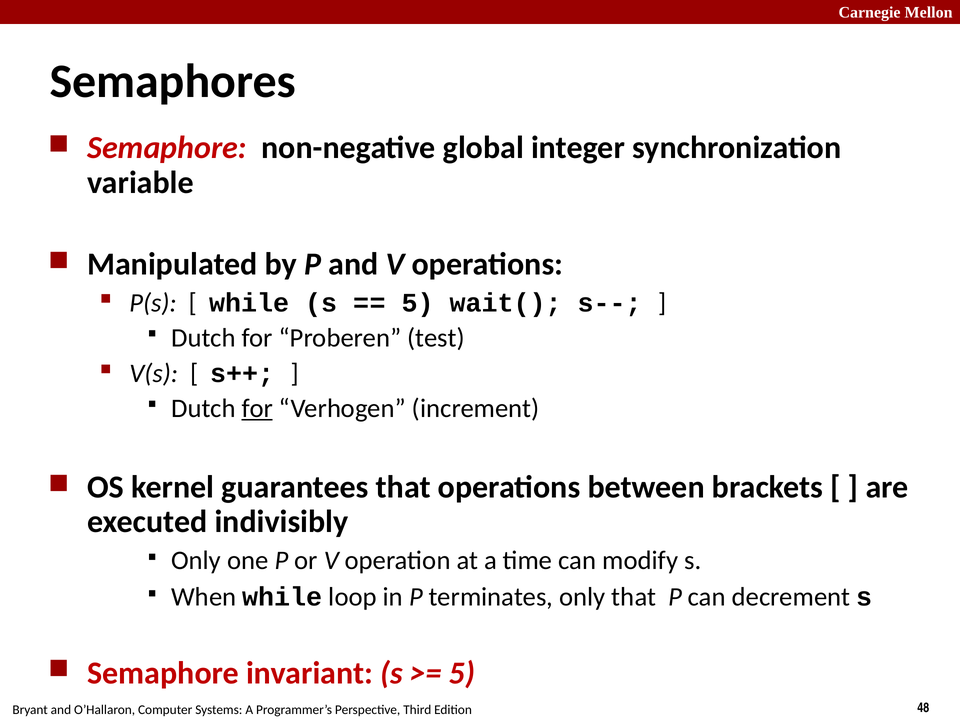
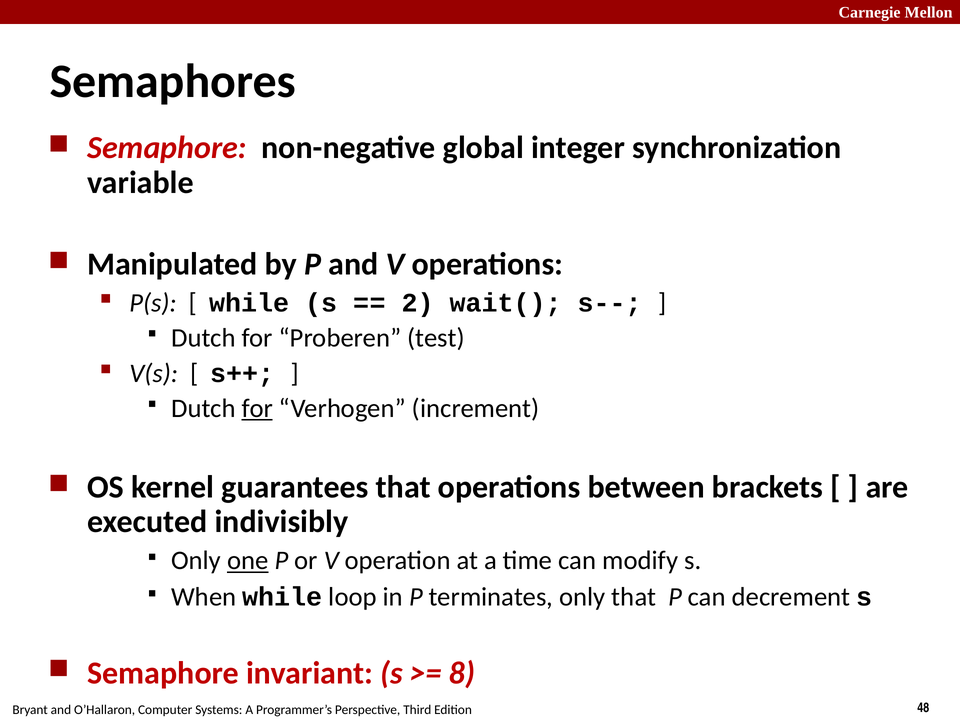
5 at (418, 303): 5 -> 2
one underline: none -> present
5 at (462, 673): 5 -> 8
